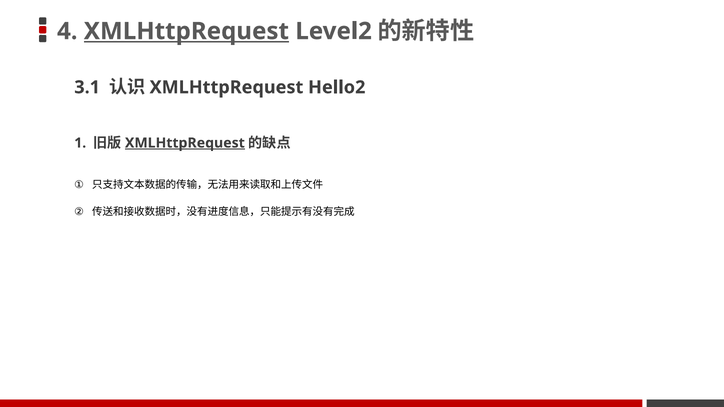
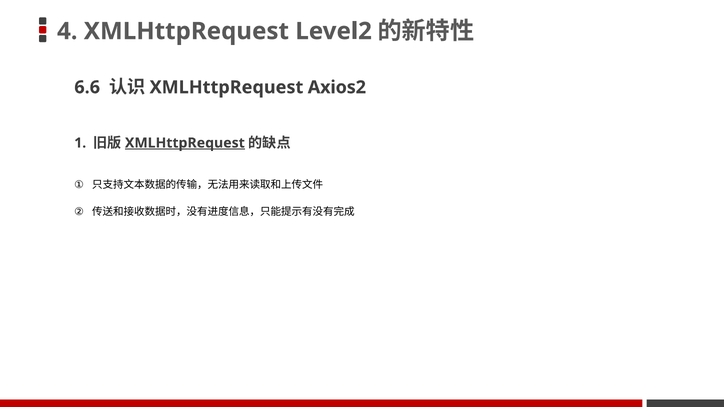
XMLHttpRequest at (186, 31) underline: present -> none
3.1: 3.1 -> 6.6
Hello2: Hello2 -> Axios2
